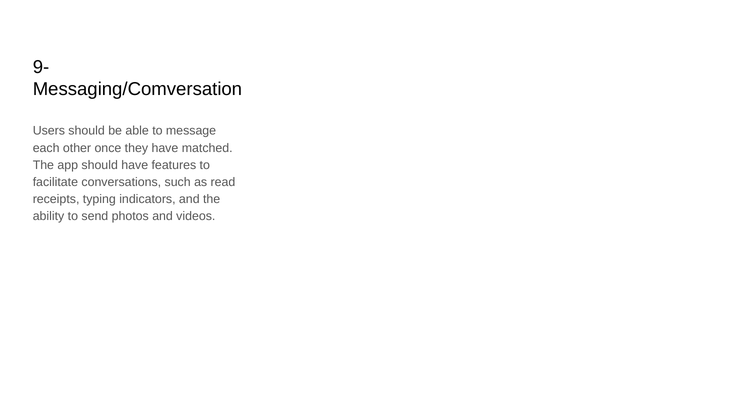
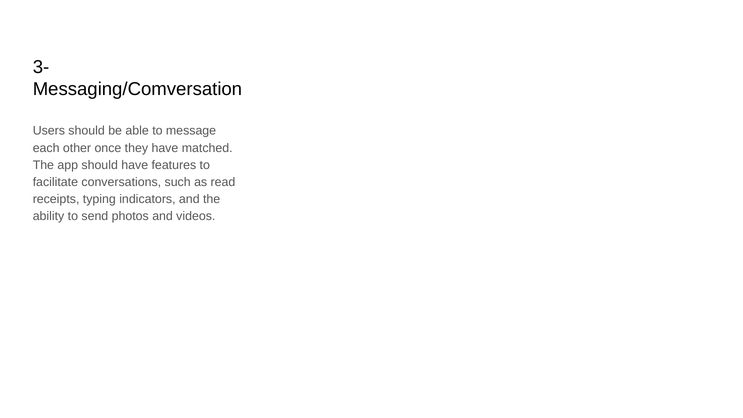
9-: 9- -> 3-
